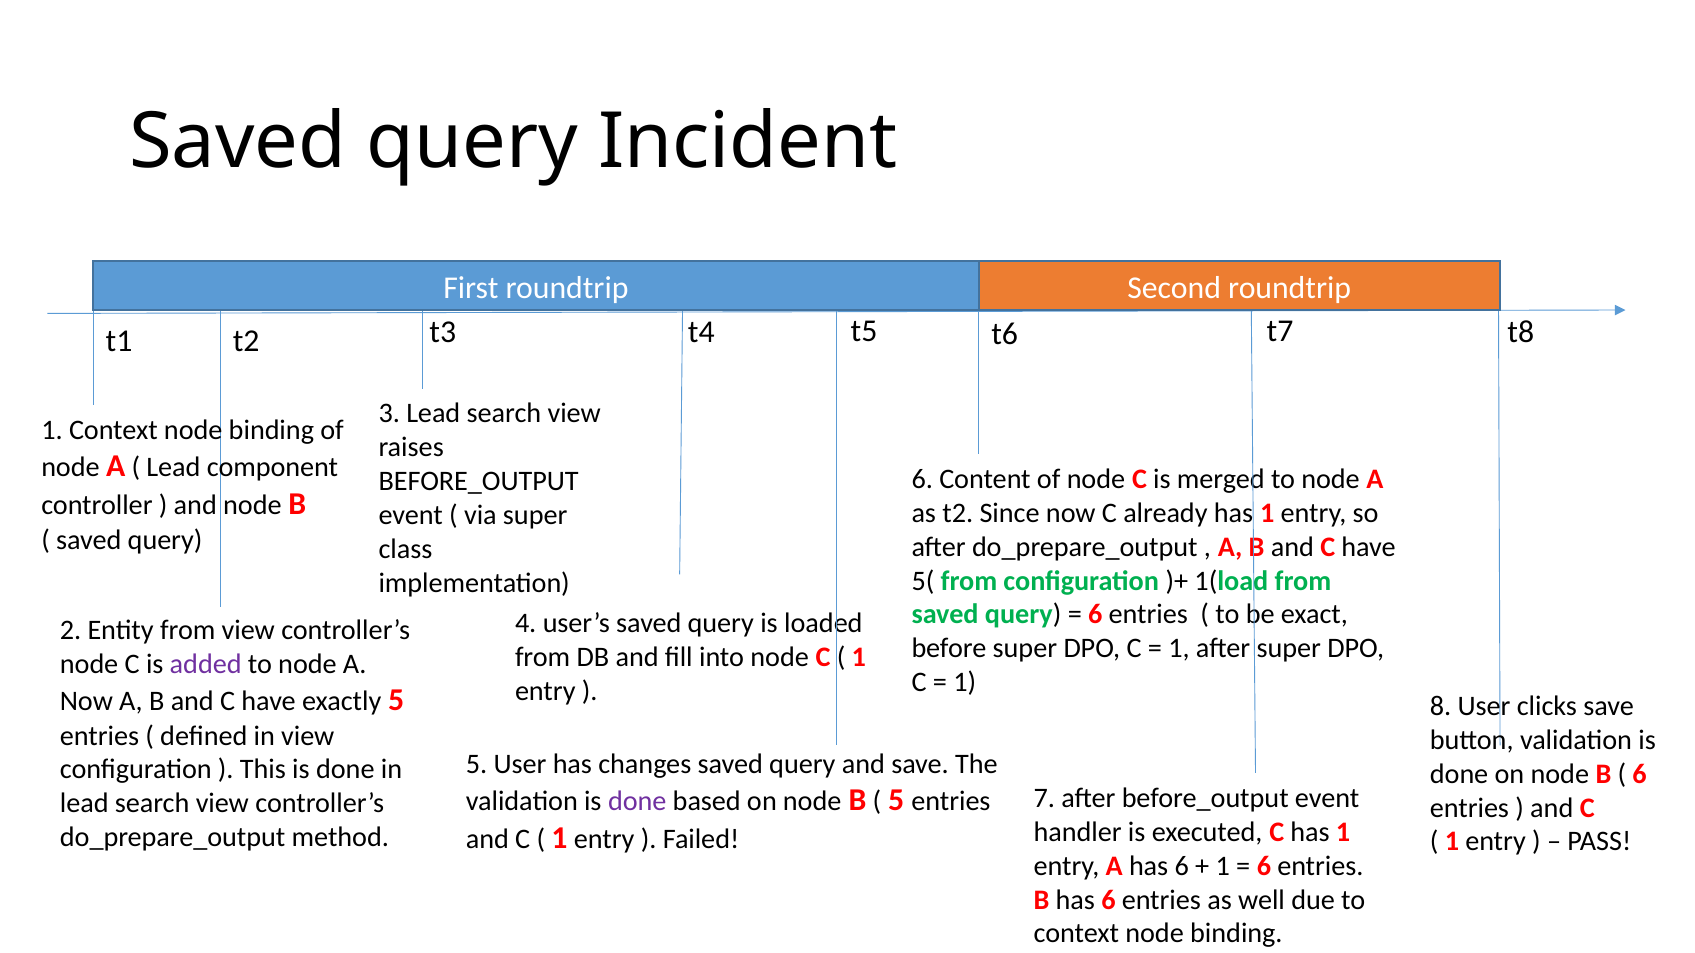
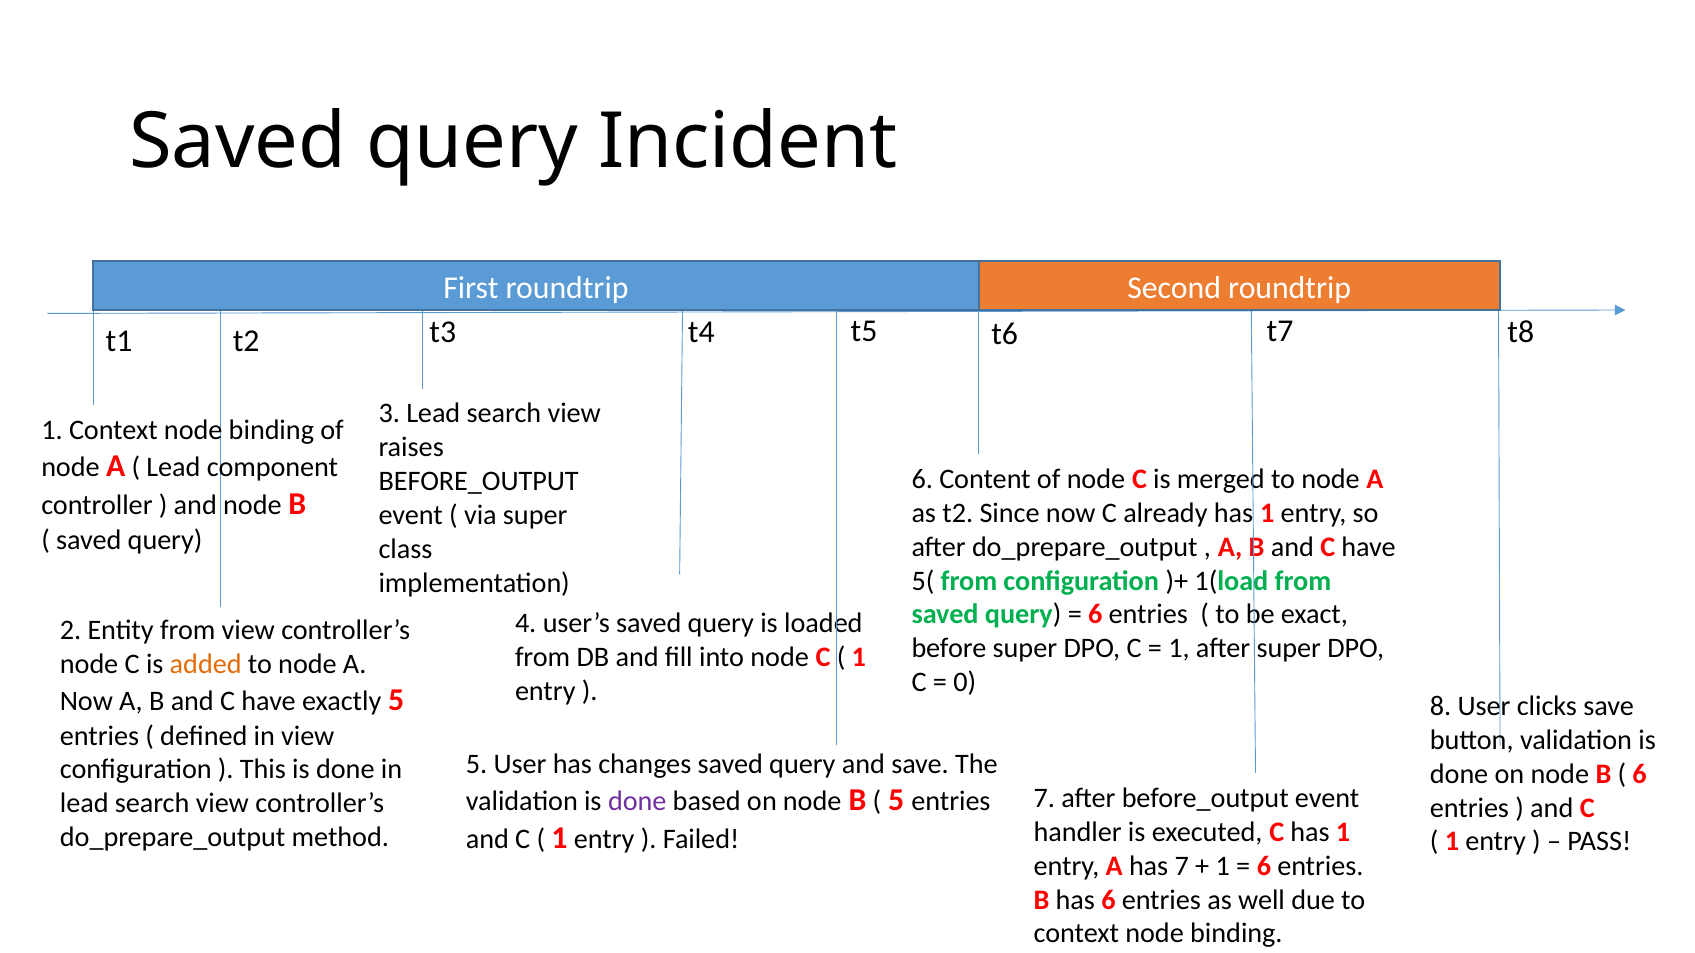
added colour: purple -> orange
1 at (965, 683): 1 -> 0
A has 6: 6 -> 7
